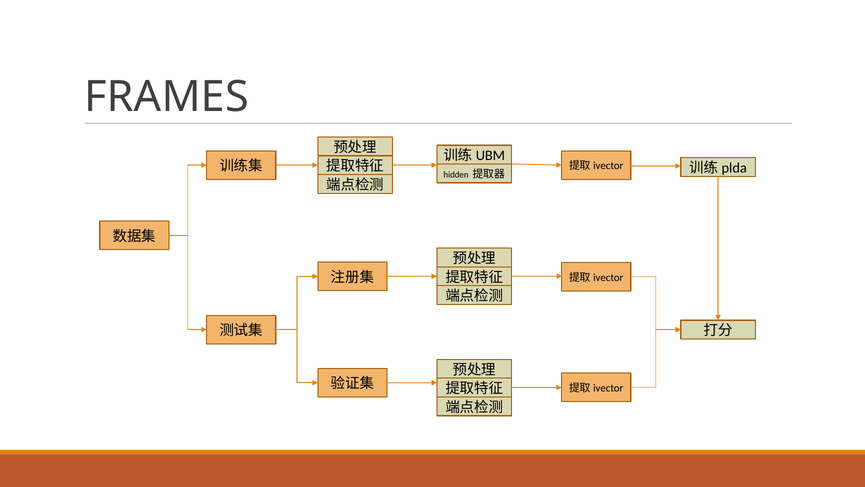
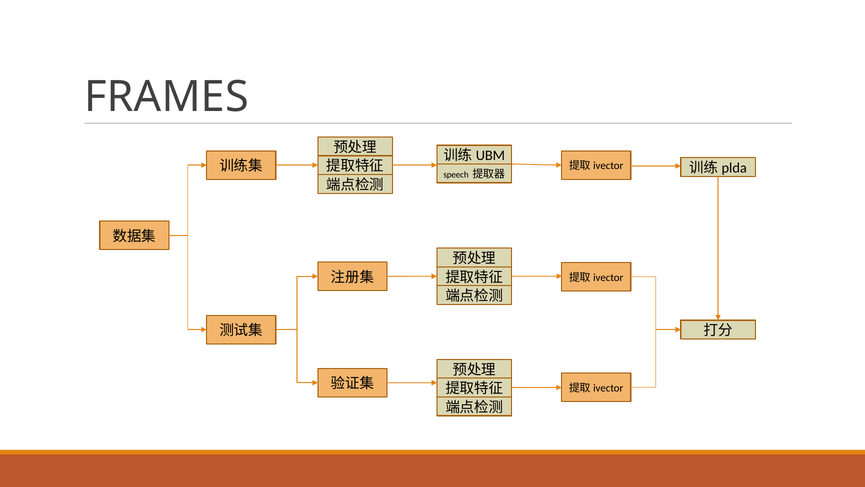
hidden: hidden -> speech
